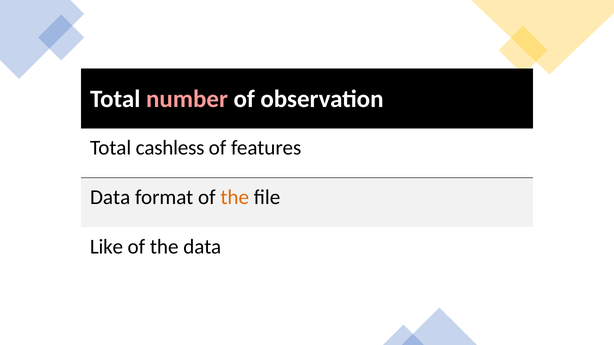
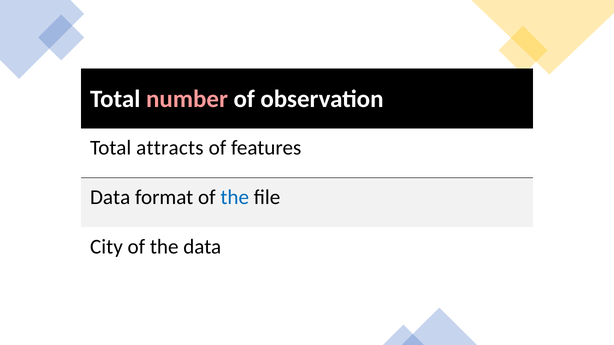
cashless: cashless -> attracts
the at (235, 197) colour: orange -> blue
Like: Like -> City
